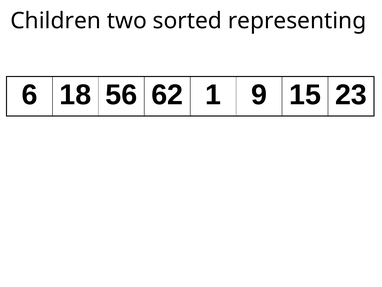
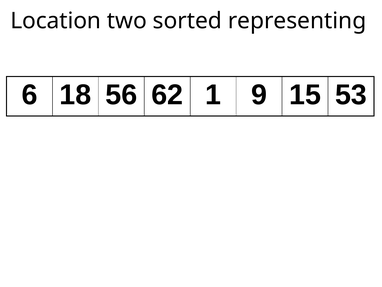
Children: Children -> Location
23: 23 -> 53
